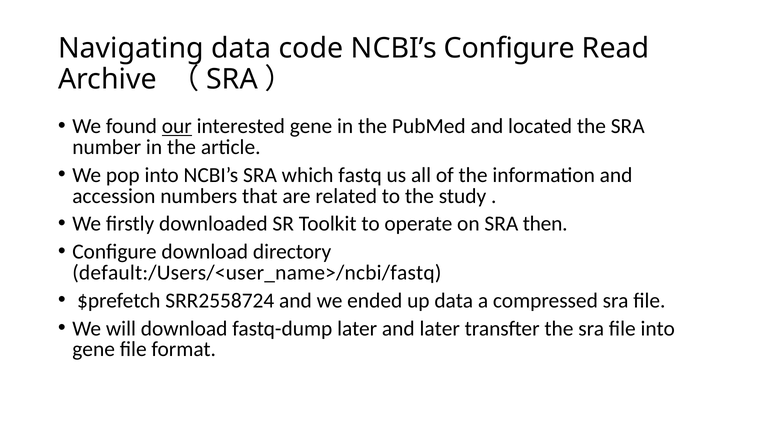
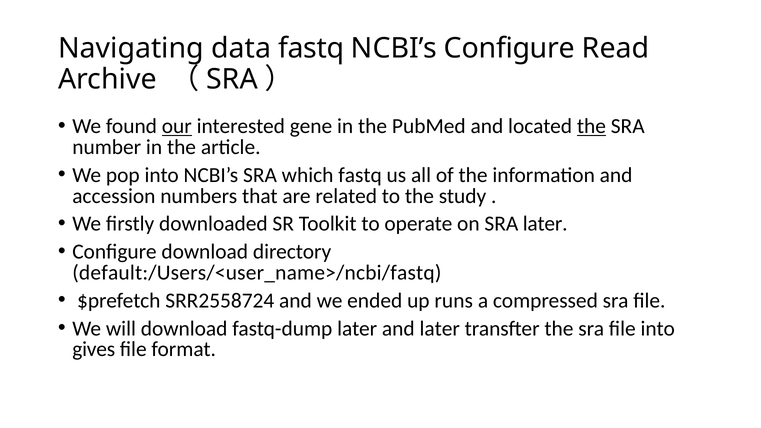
data code: code -> fastq
the at (591, 126) underline: none -> present
SRA then: then -> later
up data: data -> runs
gene at (94, 349): gene -> gives
